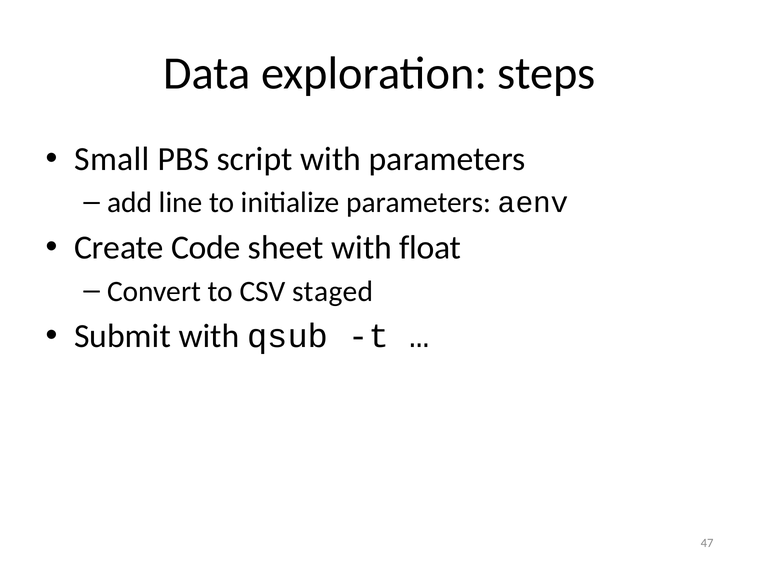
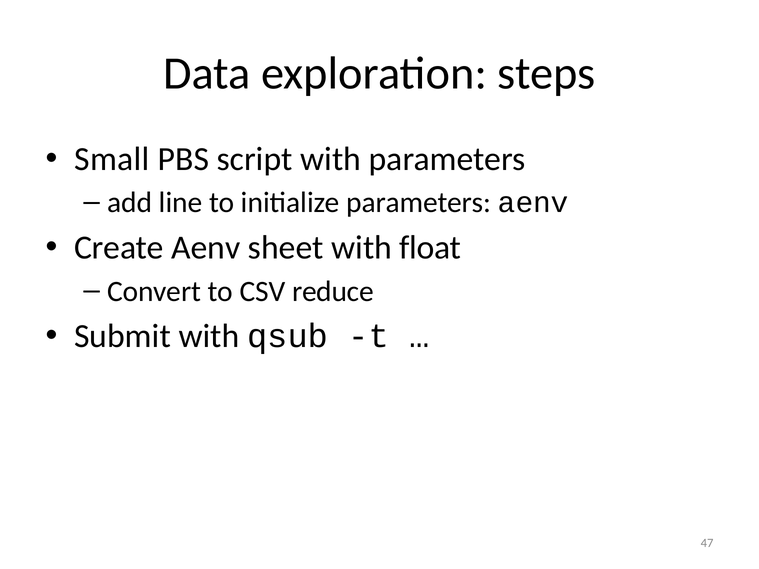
Create Code: Code -> Aenv
staged: staged -> reduce
